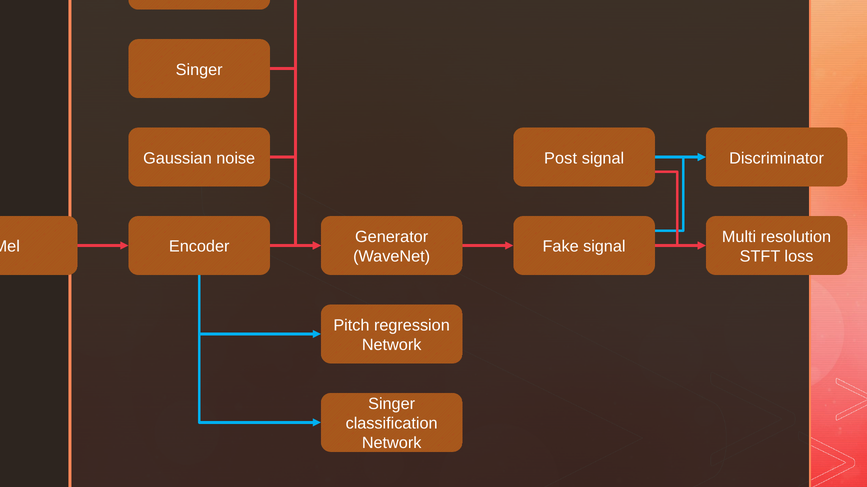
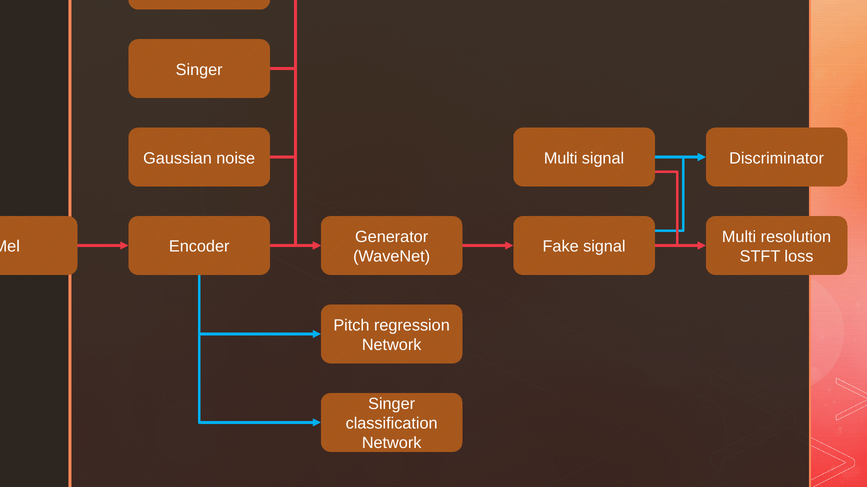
Post at (561, 158): Post -> Multi
